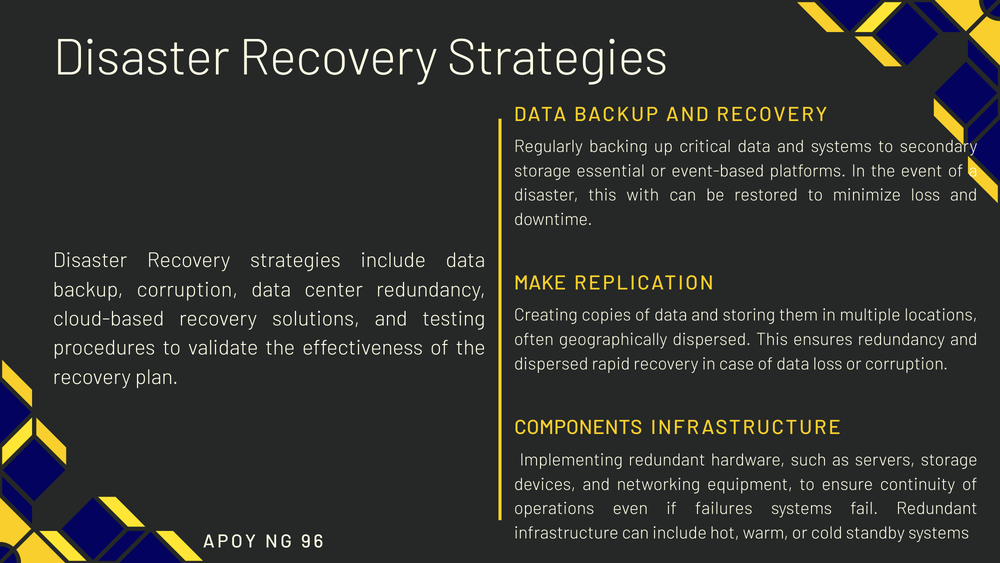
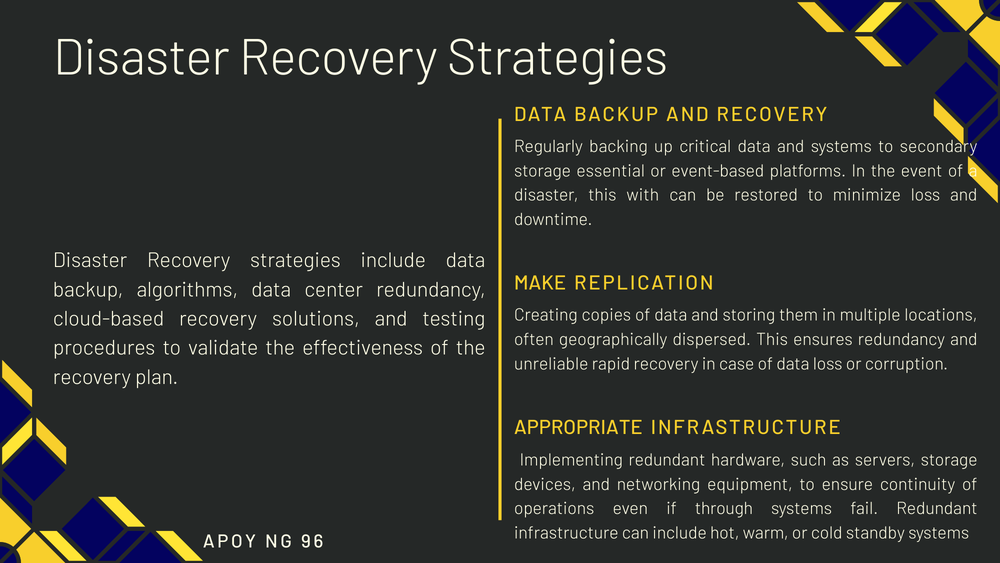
backup corruption: corruption -> algorithms
dispersed at (551, 364): dispersed -> unreliable
COMPONENTS: COMPONENTS -> APPROPRIATE
failures: failures -> through
